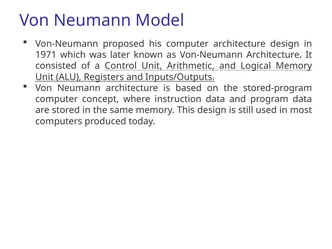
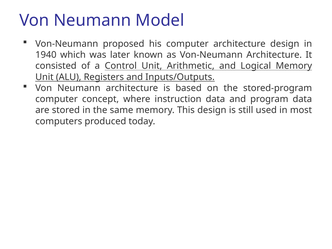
1971: 1971 -> 1940
